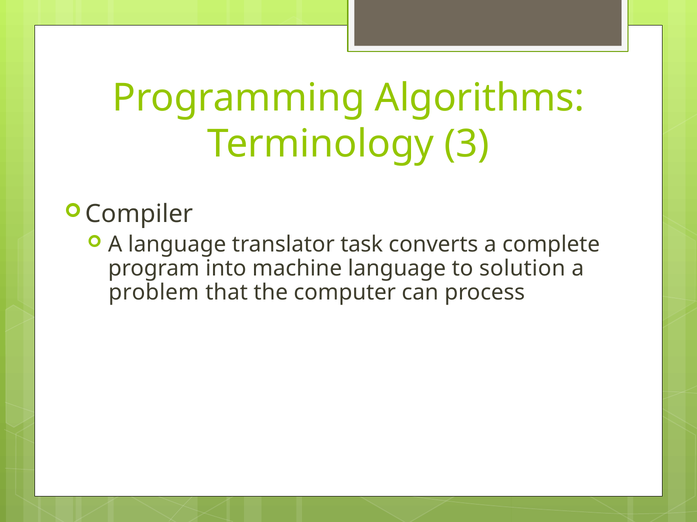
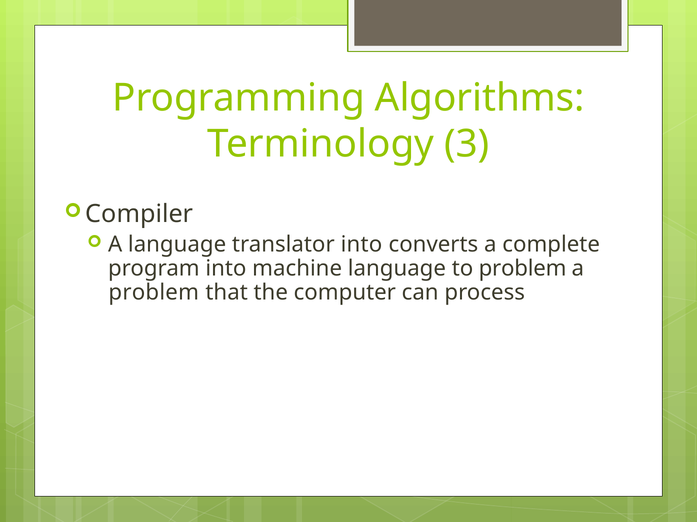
translator task: task -> into
to solution: solution -> problem
